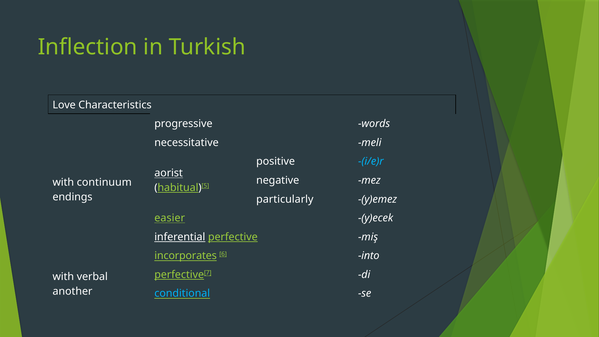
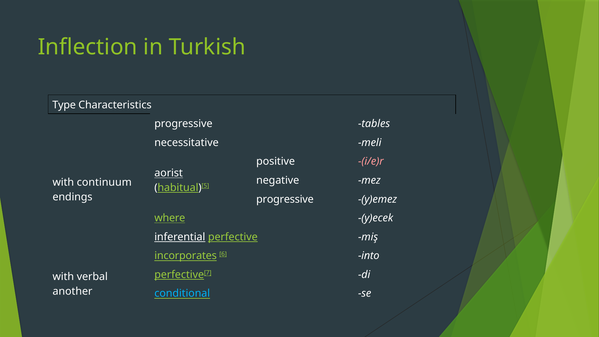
Love: Love -> Type
words: words -> tables
-(i/e)r colour: light blue -> pink
particularly at (285, 199): particularly -> progressive
easier: easier -> where
